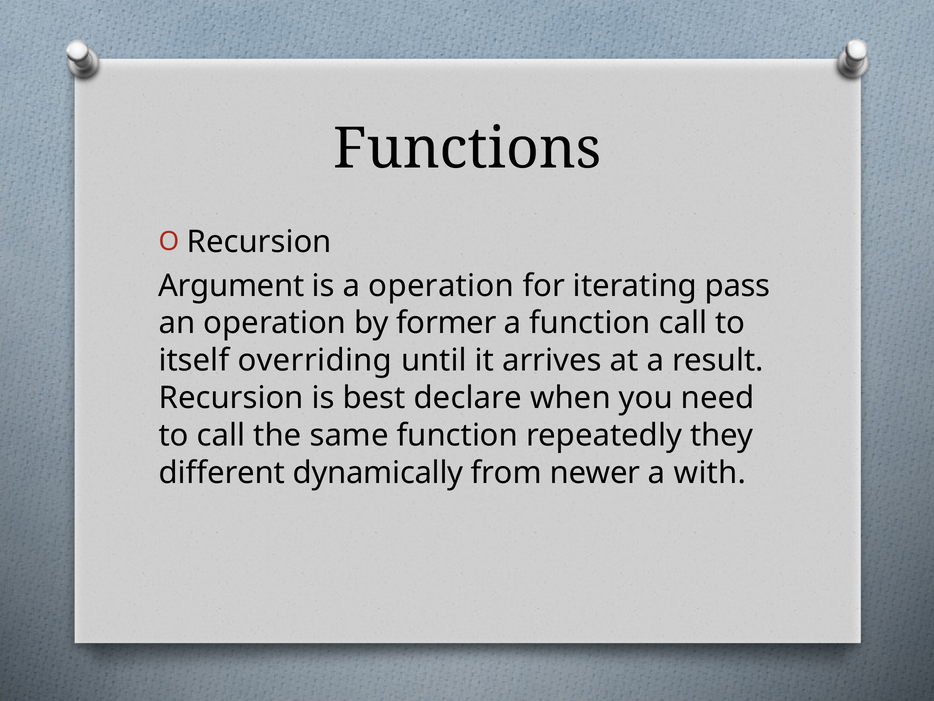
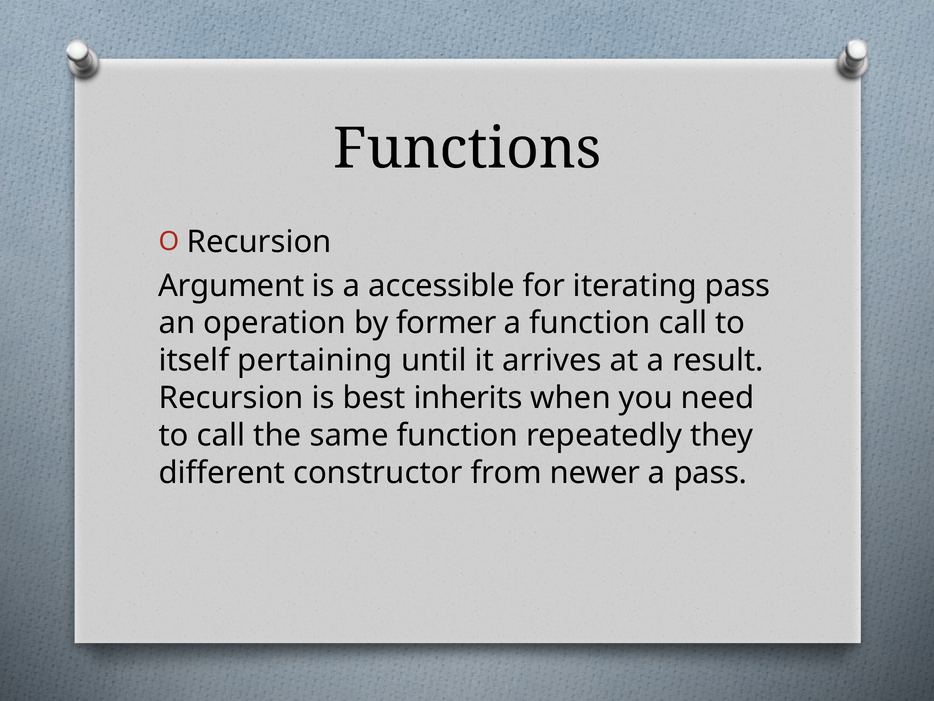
a operation: operation -> accessible
overriding: overriding -> pertaining
declare: declare -> inherits
dynamically: dynamically -> constructor
a with: with -> pass
